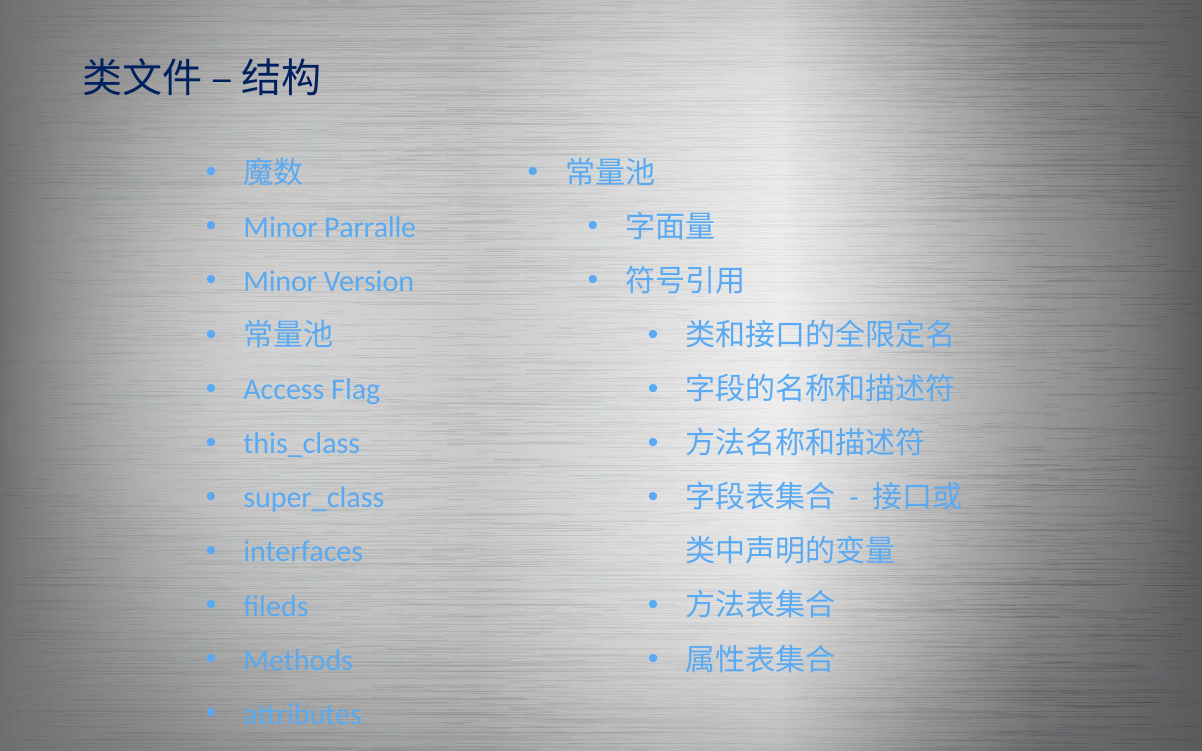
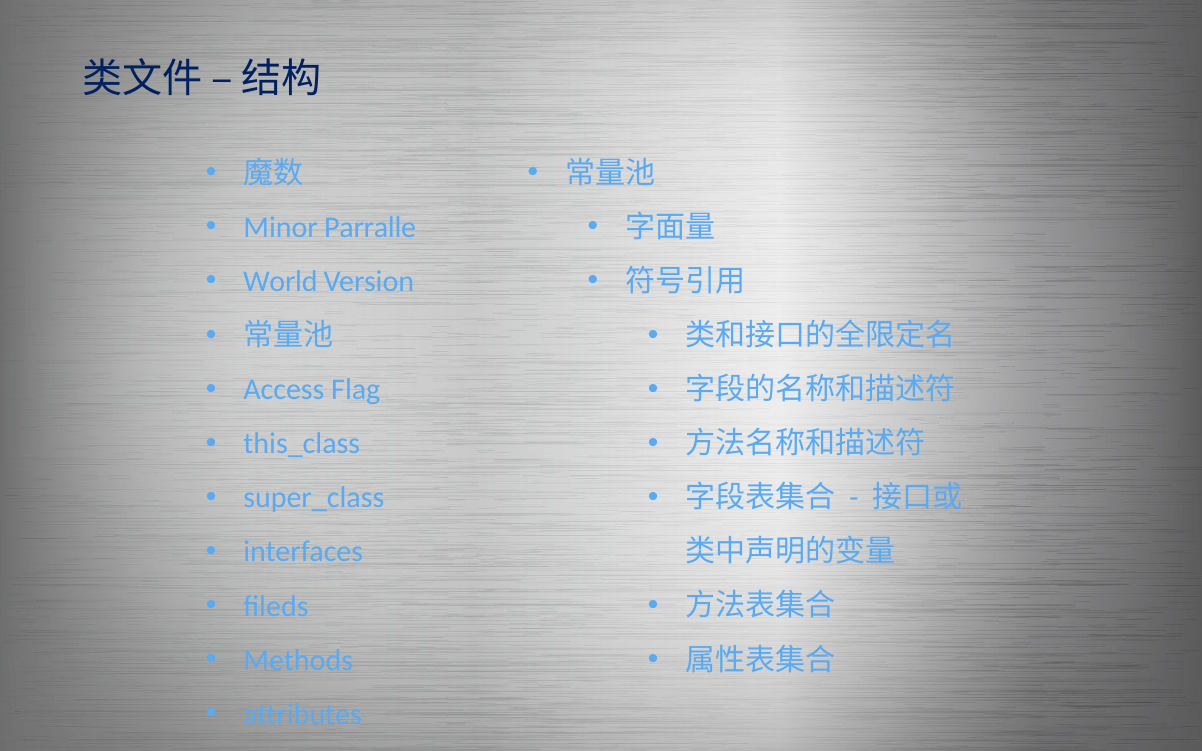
Minor at (280, 282): Minor -> World
